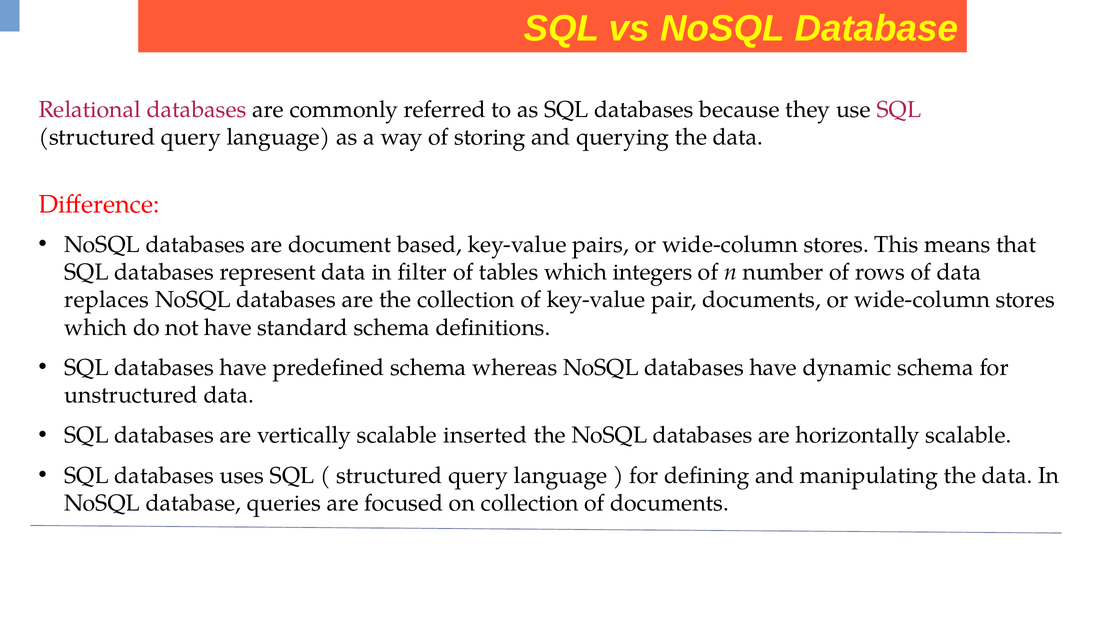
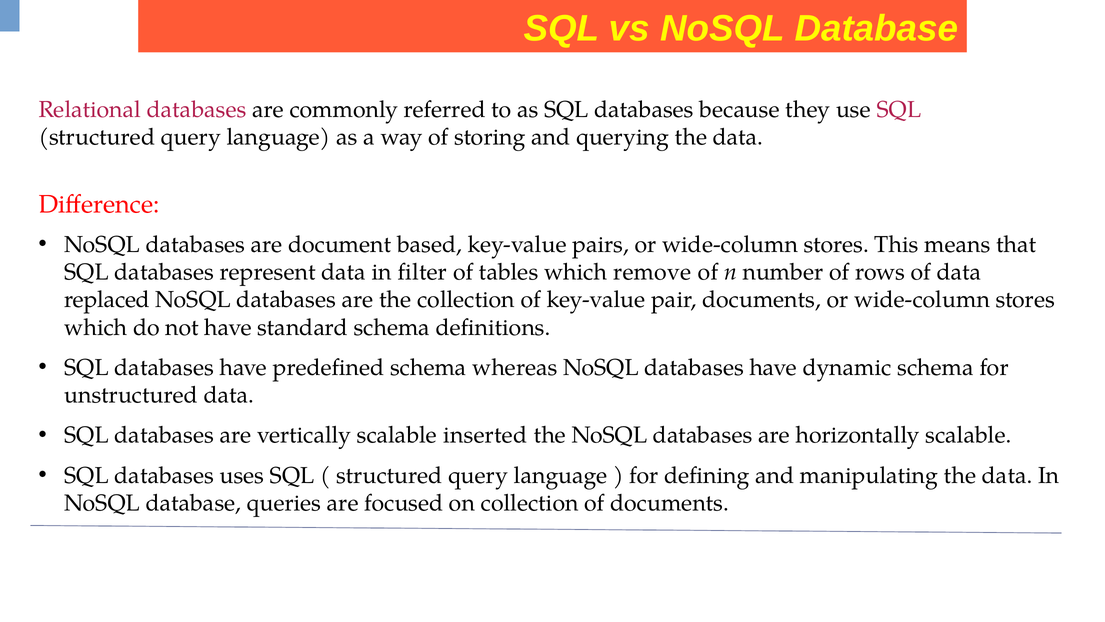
integers: integers -> remove
replaces: replaces -> replaced
